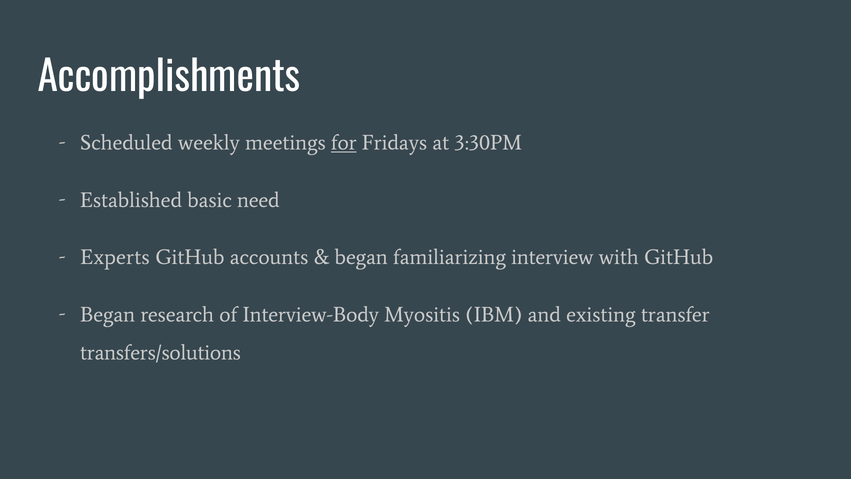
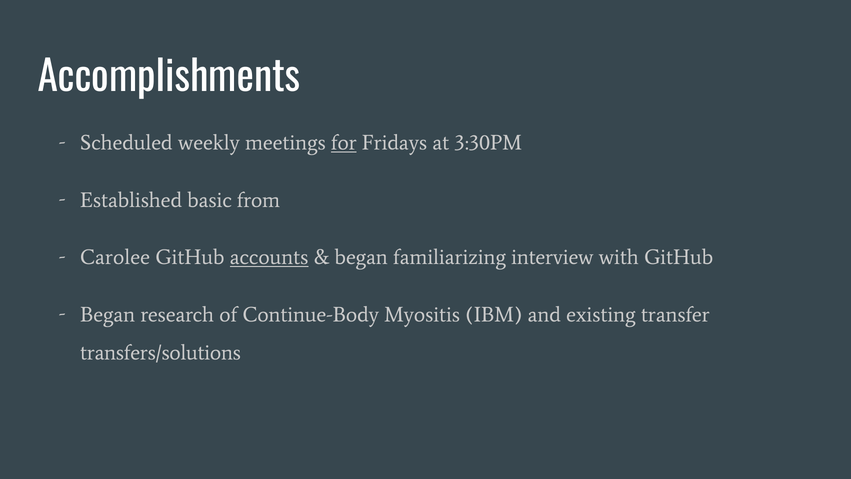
need: need -> from
Experts: Experts -> Carolee
accounts underline: none -> present
Interview-Body: Interview-Body -> Continue-Body
